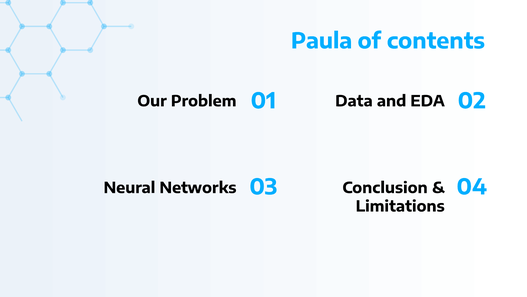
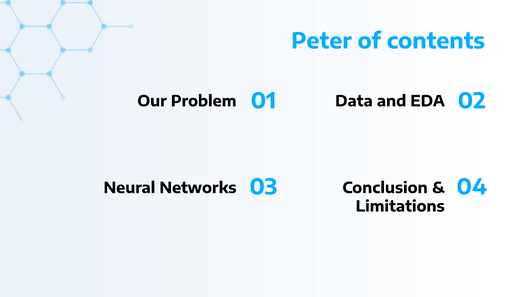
Paula: Paula -> Peter
